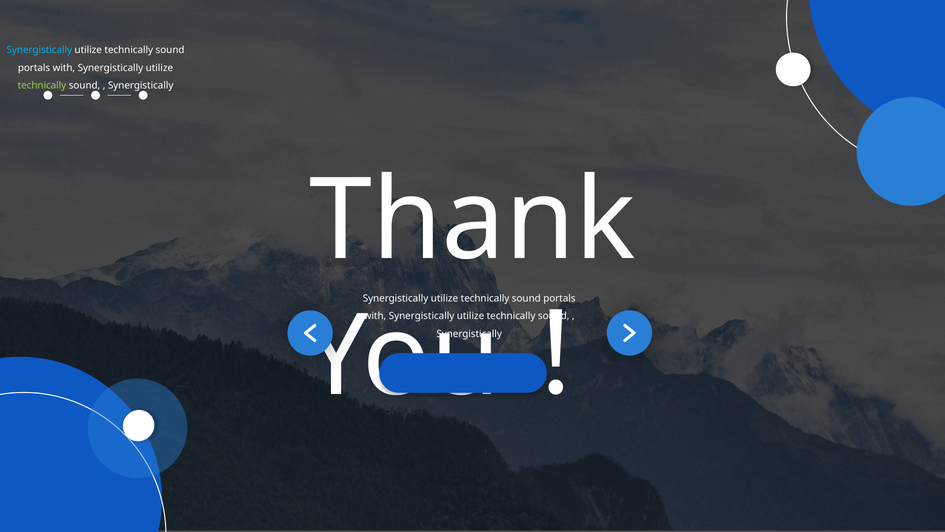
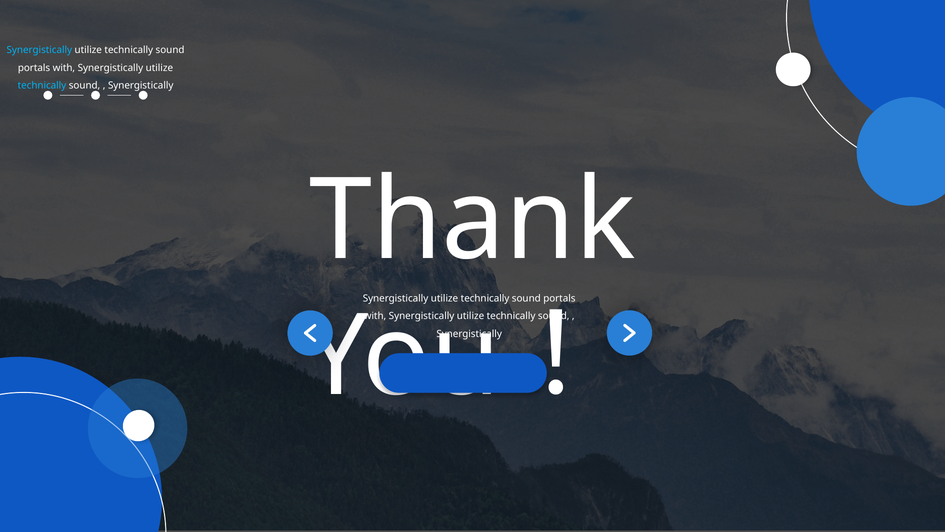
technically at (42, 86) colour: light green -> light blue
